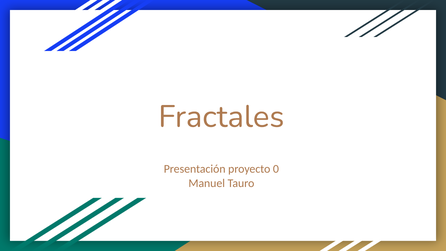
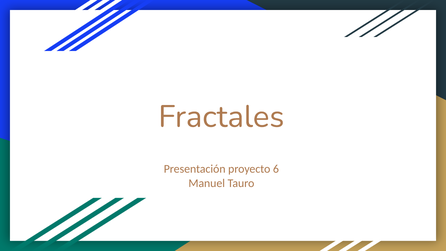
0: 0 -> 6
